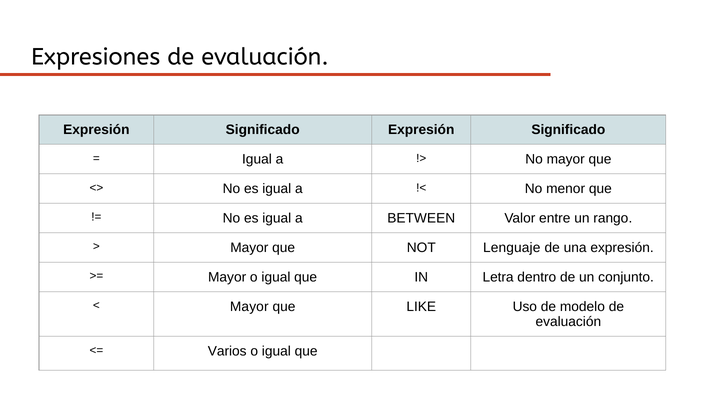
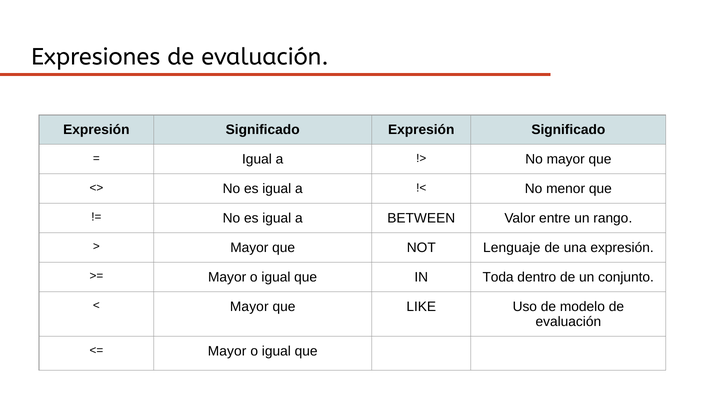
Letra: Letra -> Toda
Varios at (227, 352): Varios -> Mayor
